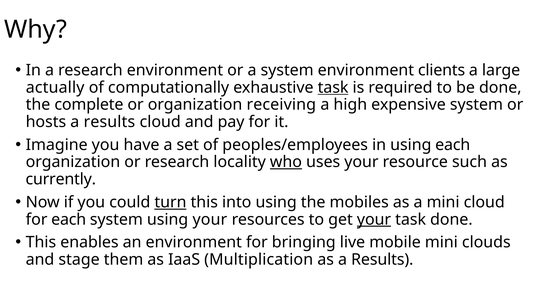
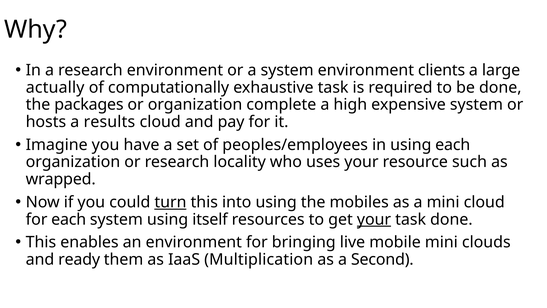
task at (333, 87) underline: present -> none
complete: complete -> packages
receiving: receiving -> complete
who underline: present -> none
currently: currently -> wrapped
using your: your -> itself
stage: stage -> ready
as a Results: Results -> Second
